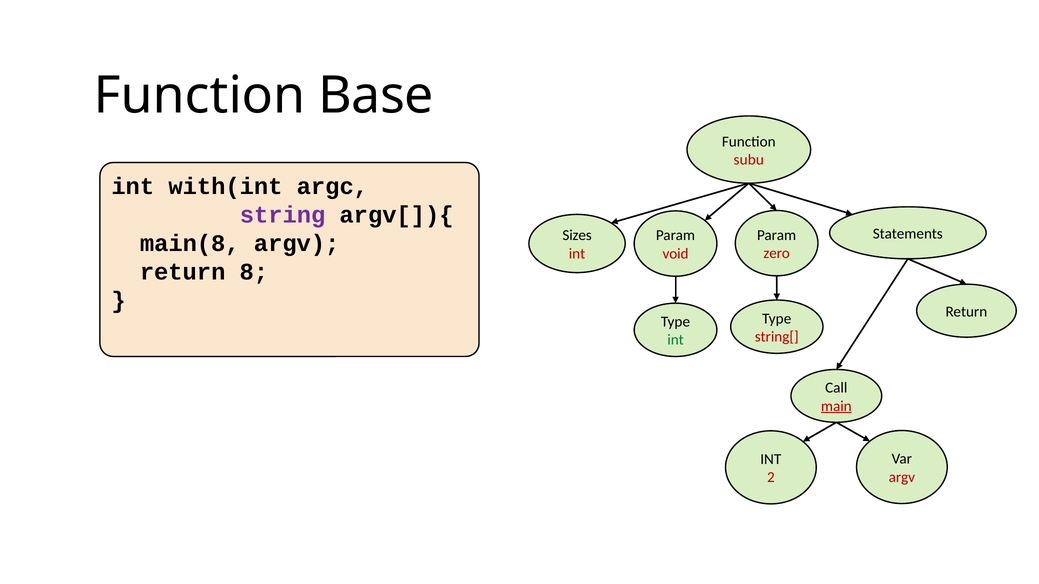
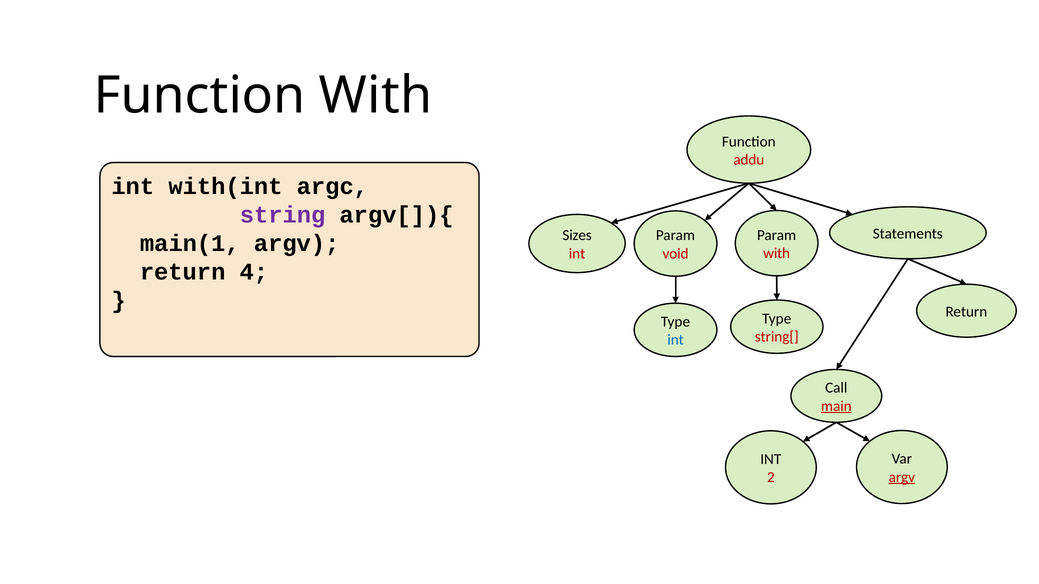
Function Base: Base -> With
subu: subu -> addu
main(8: main(8 -> main(1
zero at (777, 253): zero -> with
8: 8 -> 4
int at (676, 340) colour: green -> blue
argv at (902, 477) underline: none -> present
